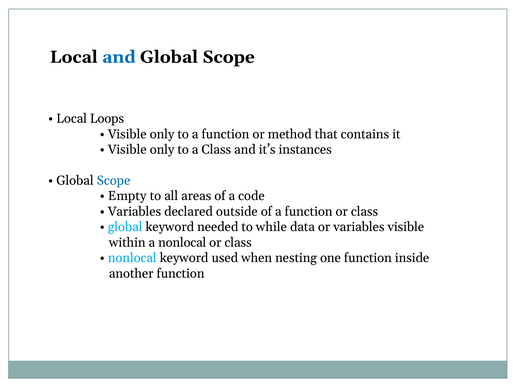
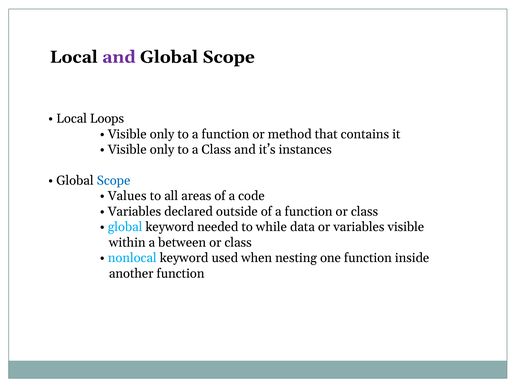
and at (119, 57) colour: blue -> purple
Empty: Empty -> Values
a nonlocal: nonlocal -> between
